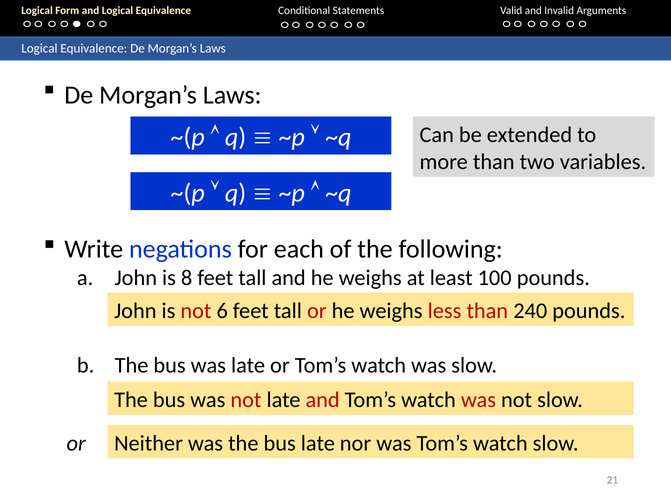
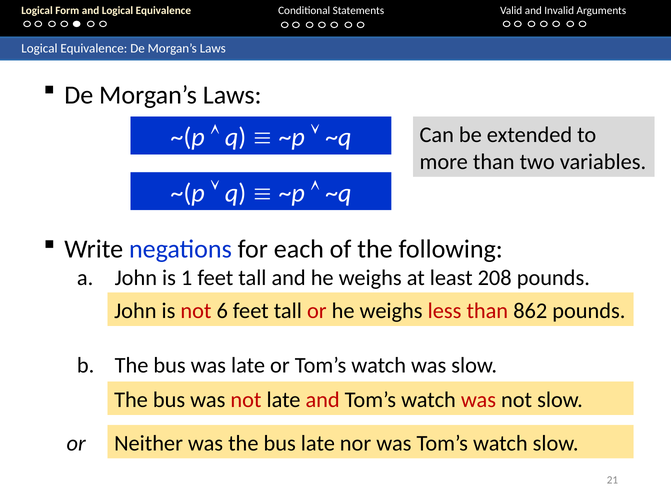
8: 8 -> 1
100: 100 -> 208
240: 240 -> 862
